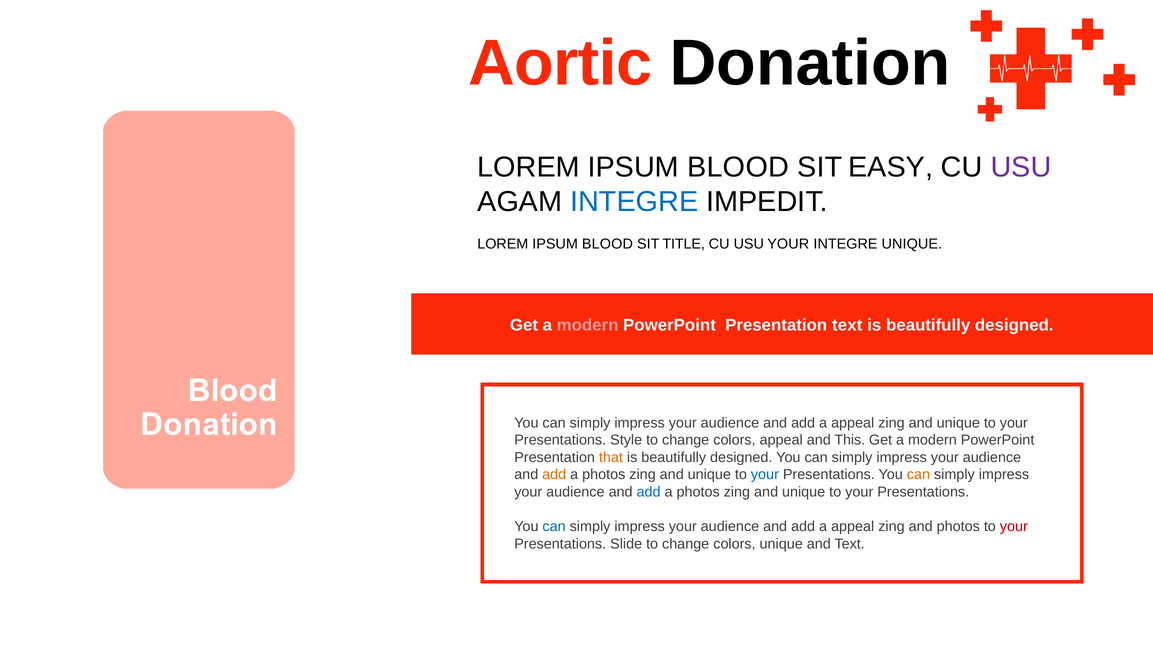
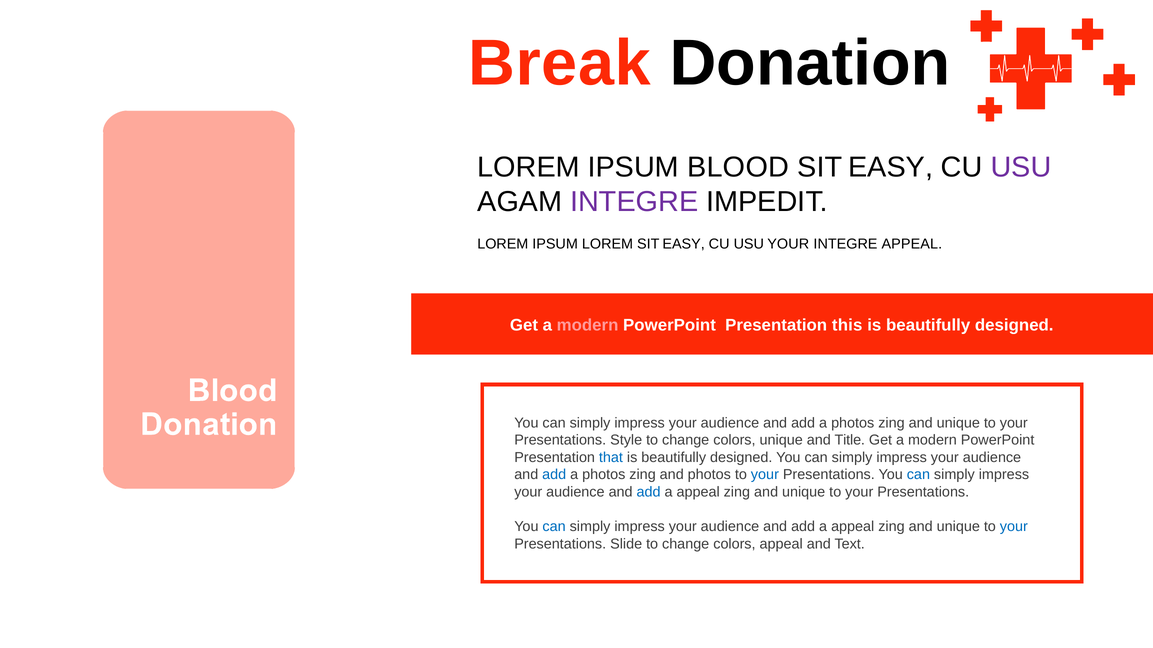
Aortic: Aortic -> Break
INTEGRE at (634, 202) colour: blue -> purple
BLOOD at (607, 244): BLOOD -> LOREM
TITLE at (684, 244): TITLE -> EASY
INTEGRE UNIQUE: UNIQUE -> APPEAL
Presentation text: text -> this
appeal at (853, 423): appeal -> photos
colors appeal: appeal -> unique
This: This -> Title
that colour: orange -> blue
add at (554, 475) colour: orange -> blue
unique at (709, 475): unique -> photos
can at (918, 475) colour: orange -> blue
photos at (698, 492): photos -> appeal
photos at (958, 527): photos -> unique
your at (1014, 527) colour: red -> blue
colors unique: unique -> appeal
